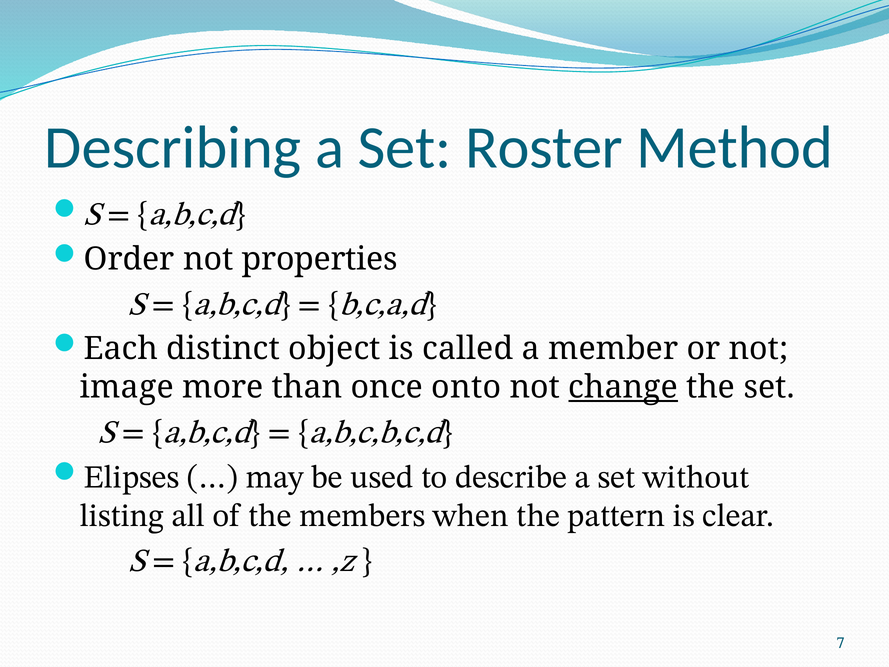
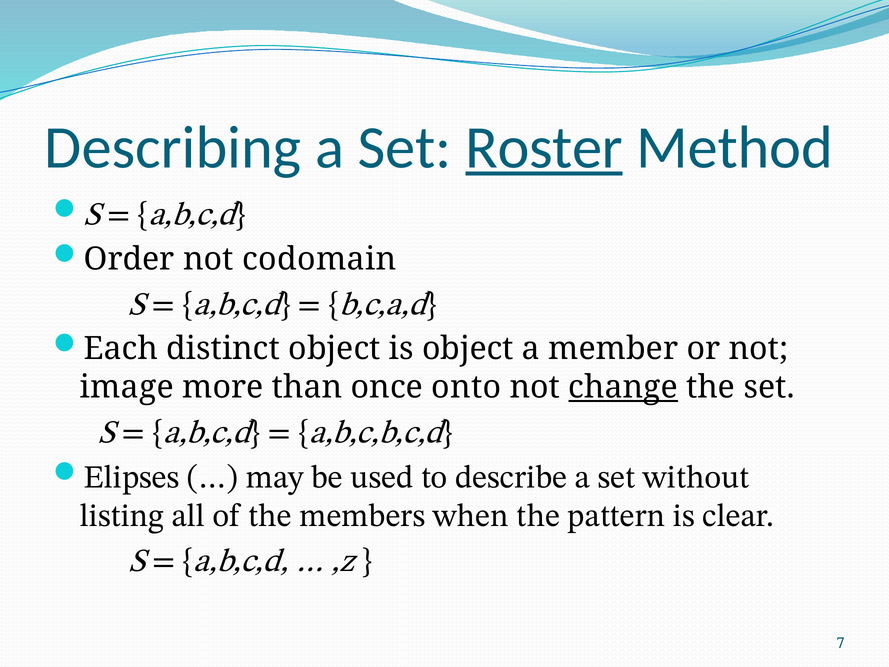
Roster underline: none -> present
properties: properties -> codomain
called at (468, 349): called -> object
